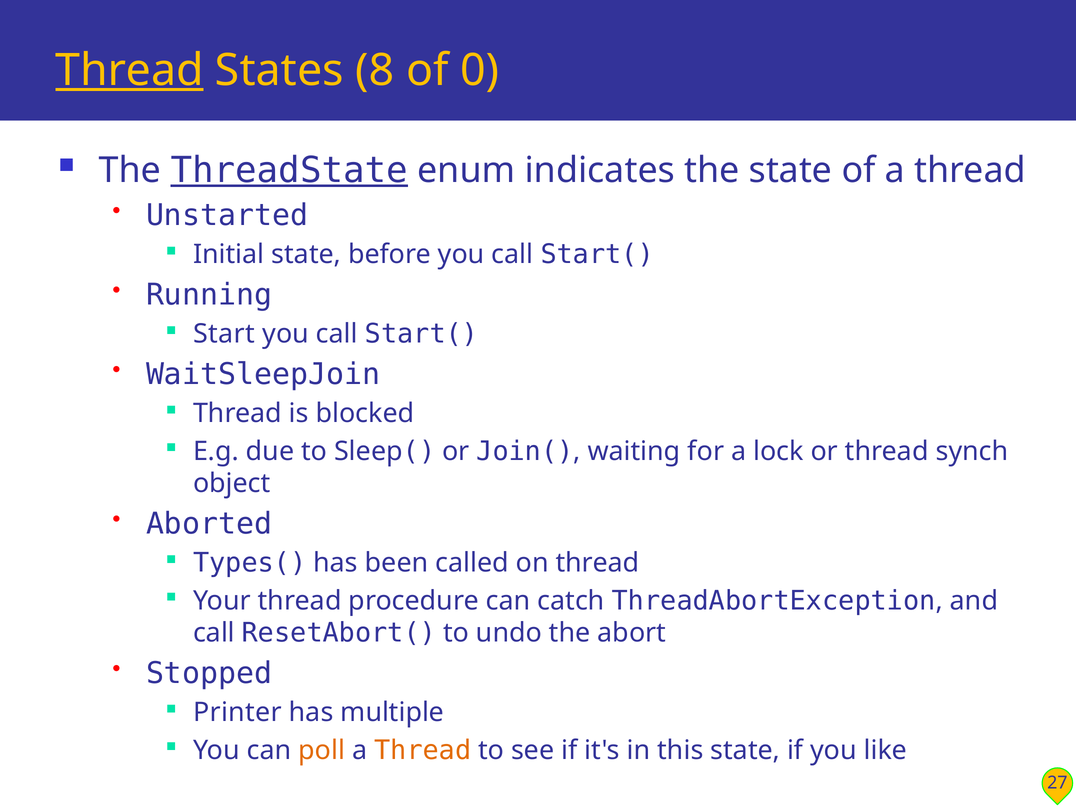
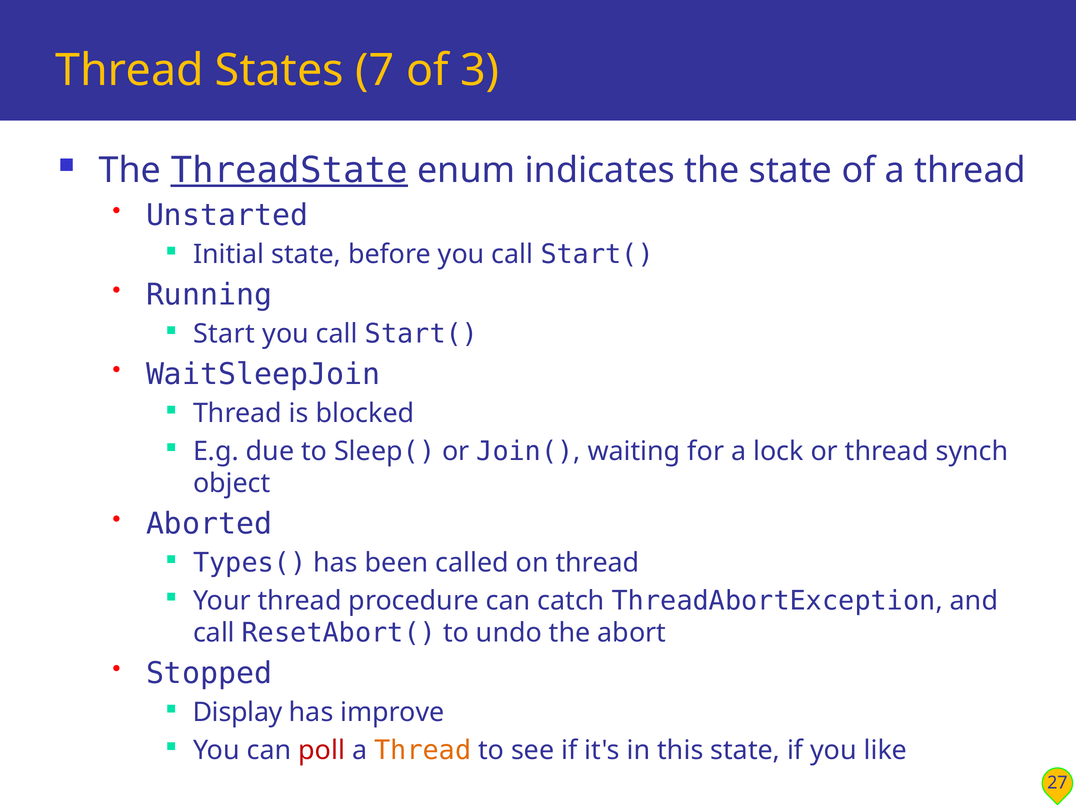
Thread at (129, 70) underline: present -> none
8: 8 -> 7
0: 0 -> 3
Printer: Printer -> Display
multiple: multiple -> improve
poll colour: orange -> red
